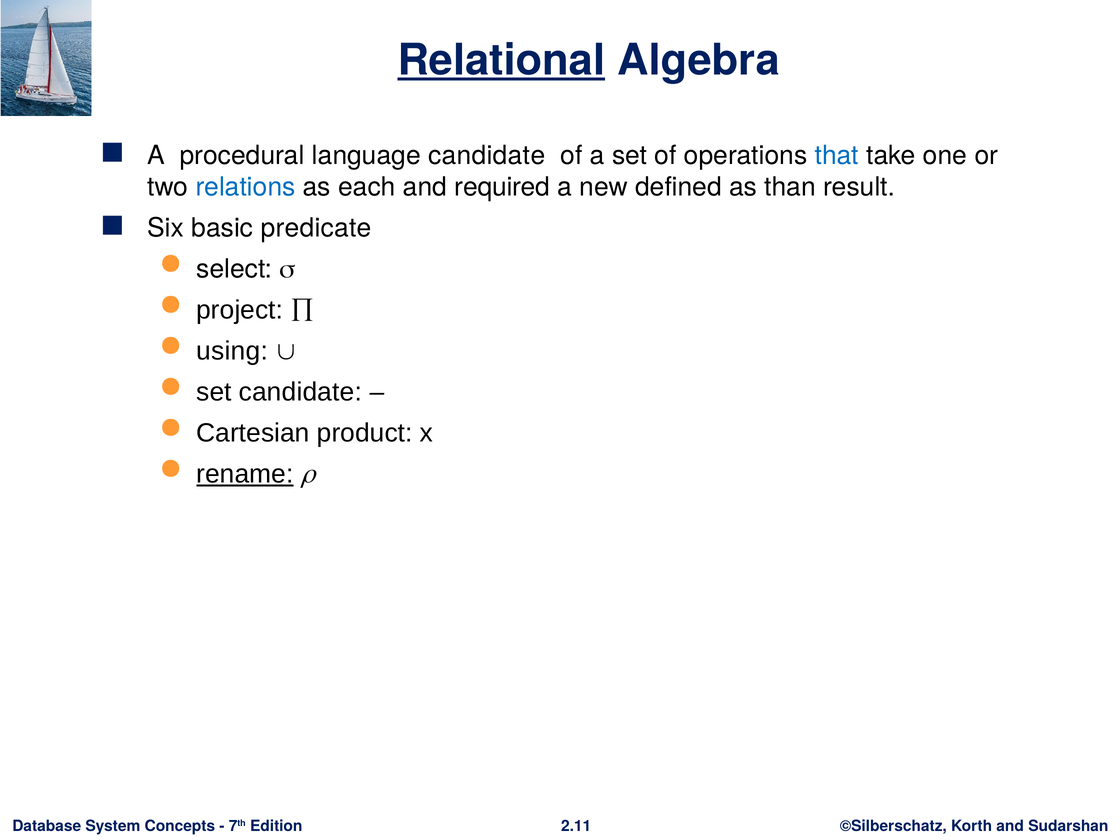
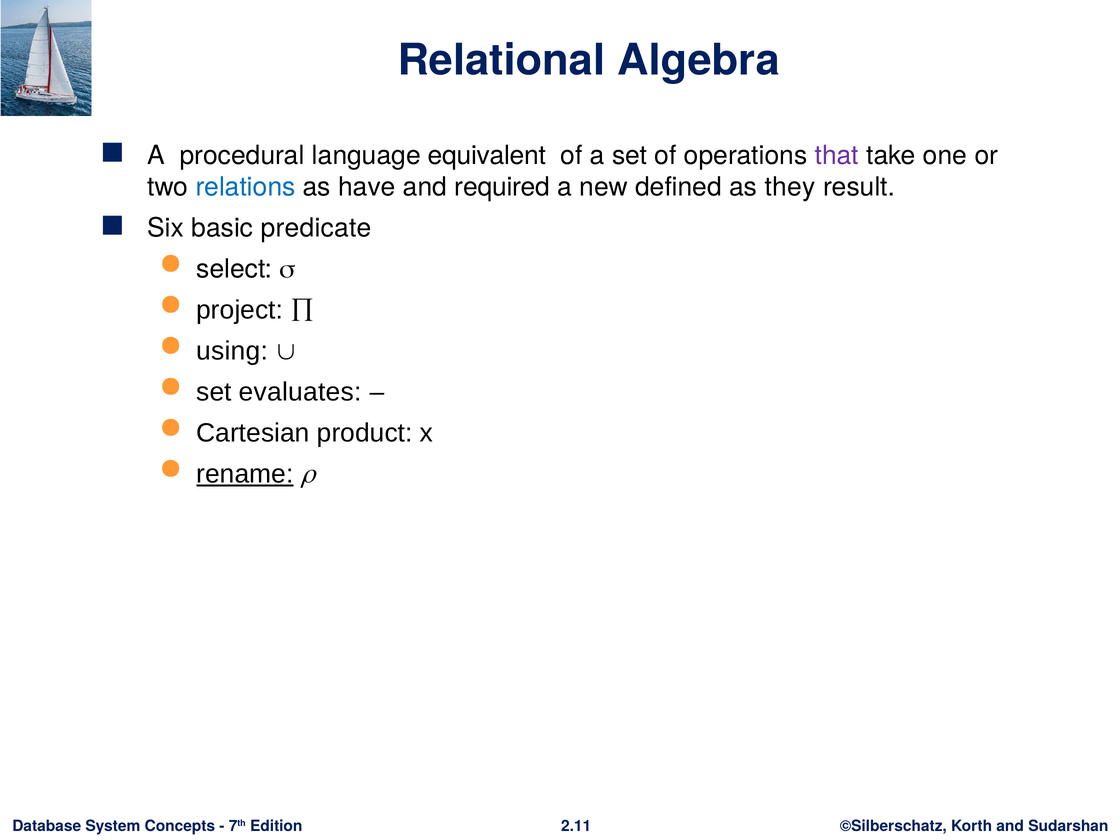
Relational underline: present -> none
language candidate: candidate -> equivalent
that colour: blue -> purple
each: each -> have
than: than -> they
set candidate: candidate -> evaluates
